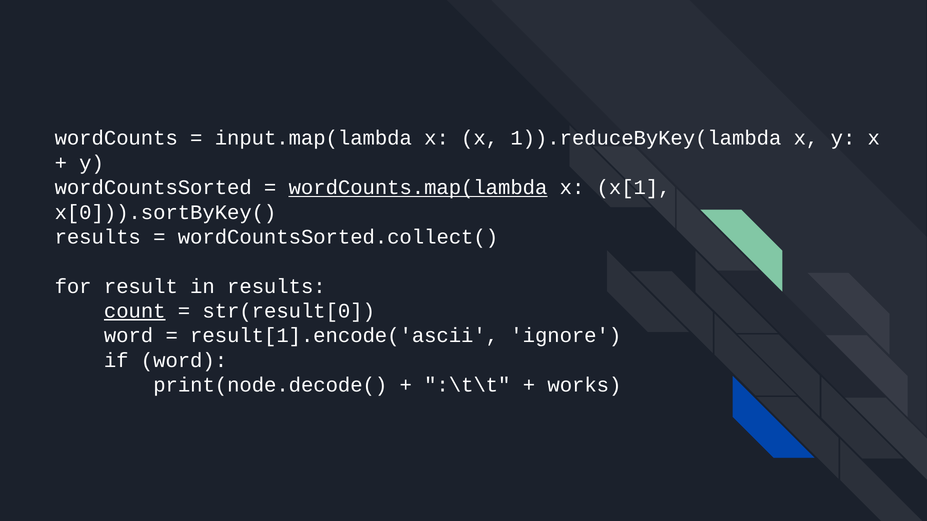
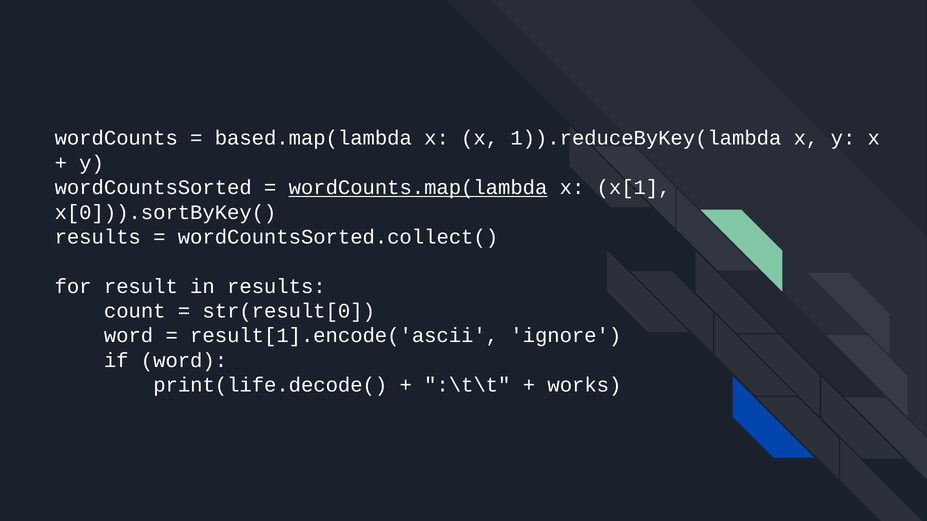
input.map(lambda: input.map(lambda -> based.map(lambda
count underline: present -> none
print(node.decode(: print(node.decode( -> print(life.decode(
